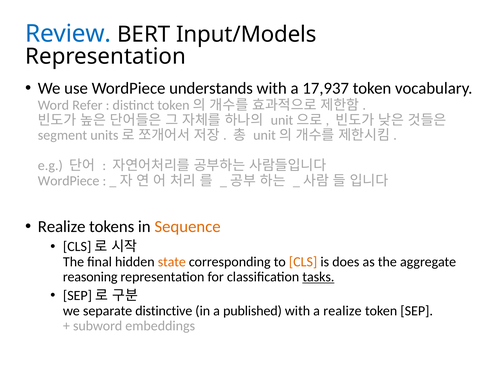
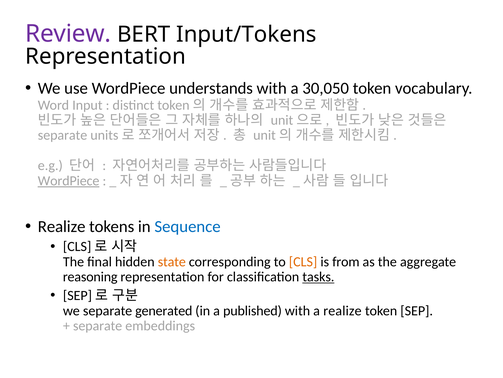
Review colour: blue -> purple
Input/Models: Input/Models -> Input/Tokens
17,937: 17,937 -> 30,050
Refer: Refer -> Input
segment at (62, 135): segment -> separate
WordPiece at (69, 180) underline: none -> present
Sequence colour: orange -> blue
does: does -> from
distinctive: distinctive -> generated
subword at (98, 325): subword -> separate
